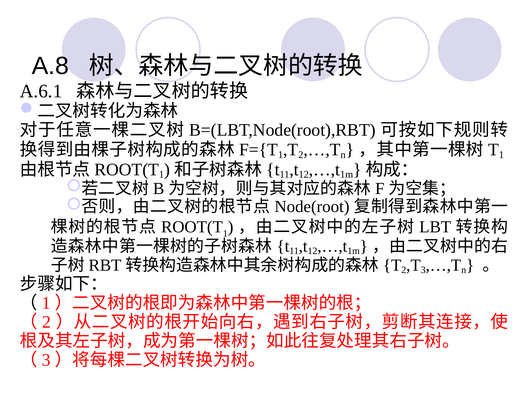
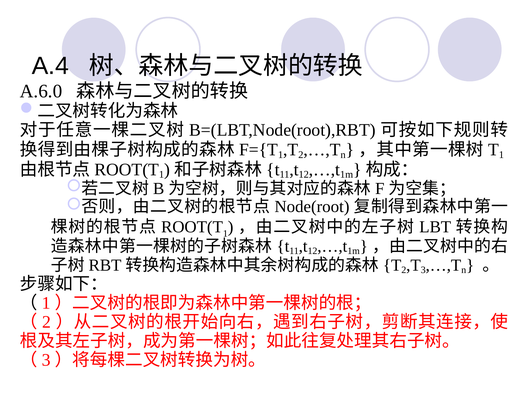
A.8: A.8 -> A.4
A.6.1: A.6.1 -> A.6.0
